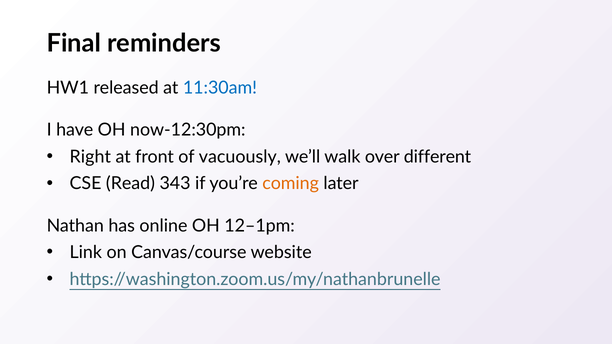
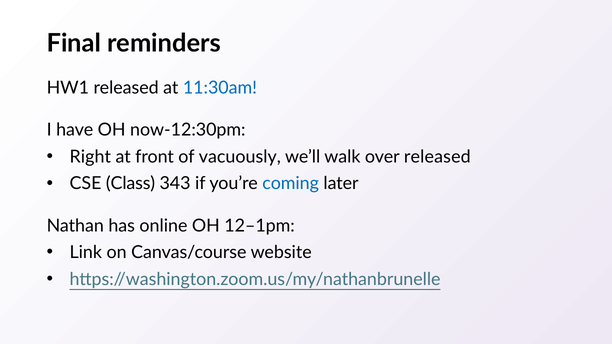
over different: different -> released
Read: Read -> Class
coming colour: orange -> blue
